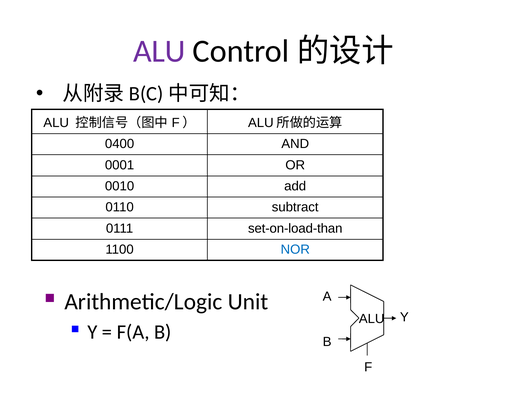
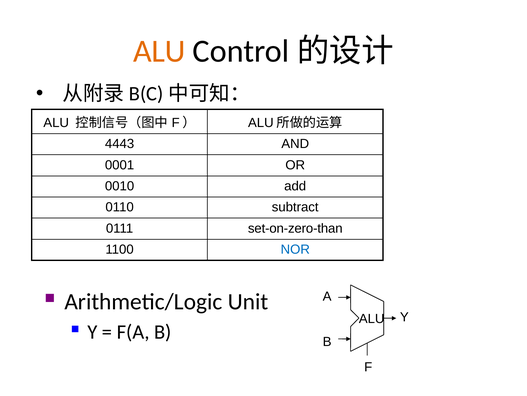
ALU at (159, 51) colour: purple -> orange
0400: 0400 -> 4443
set-on-load-than: set-on-load-than -> set-on-zero-than
